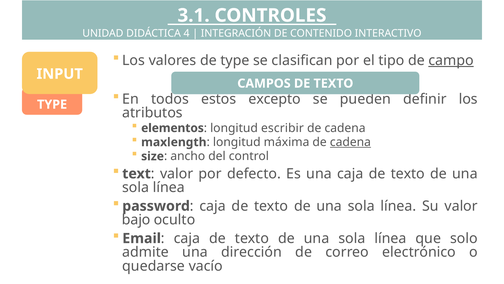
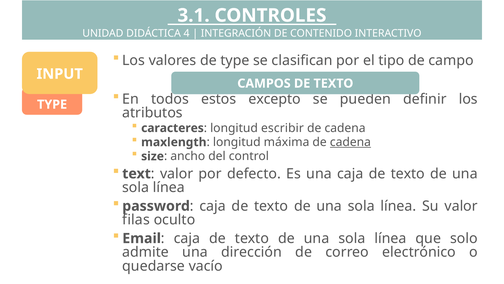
campo underline: present -> none
elementos: elementos -> caracteres
bajo: bajo -> filas
